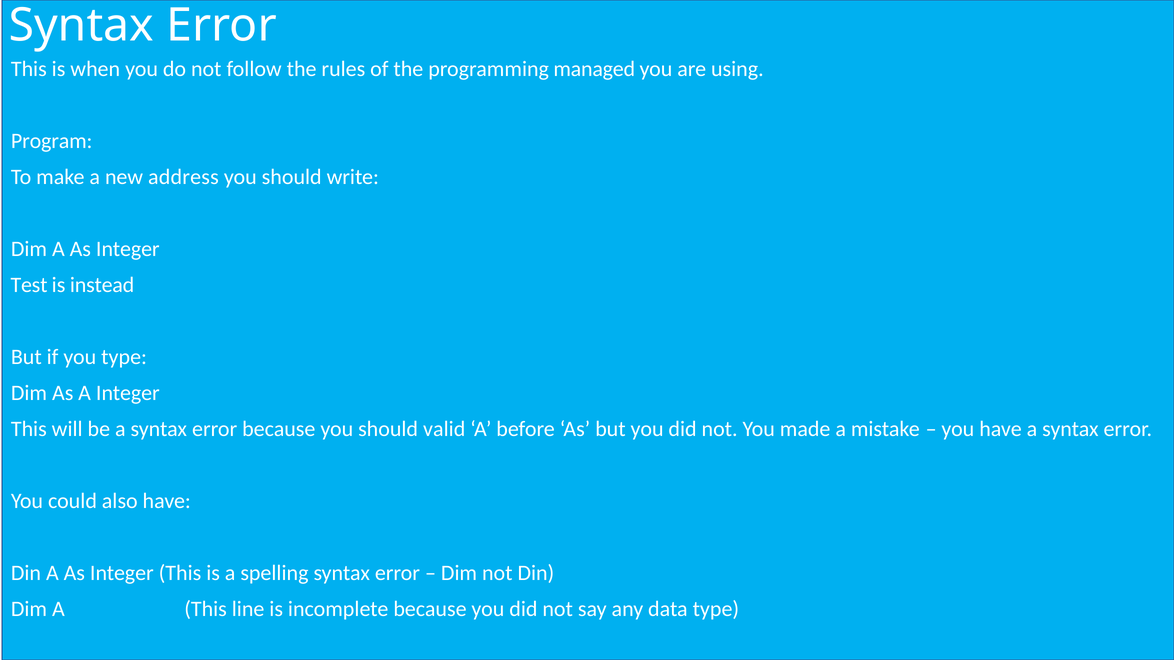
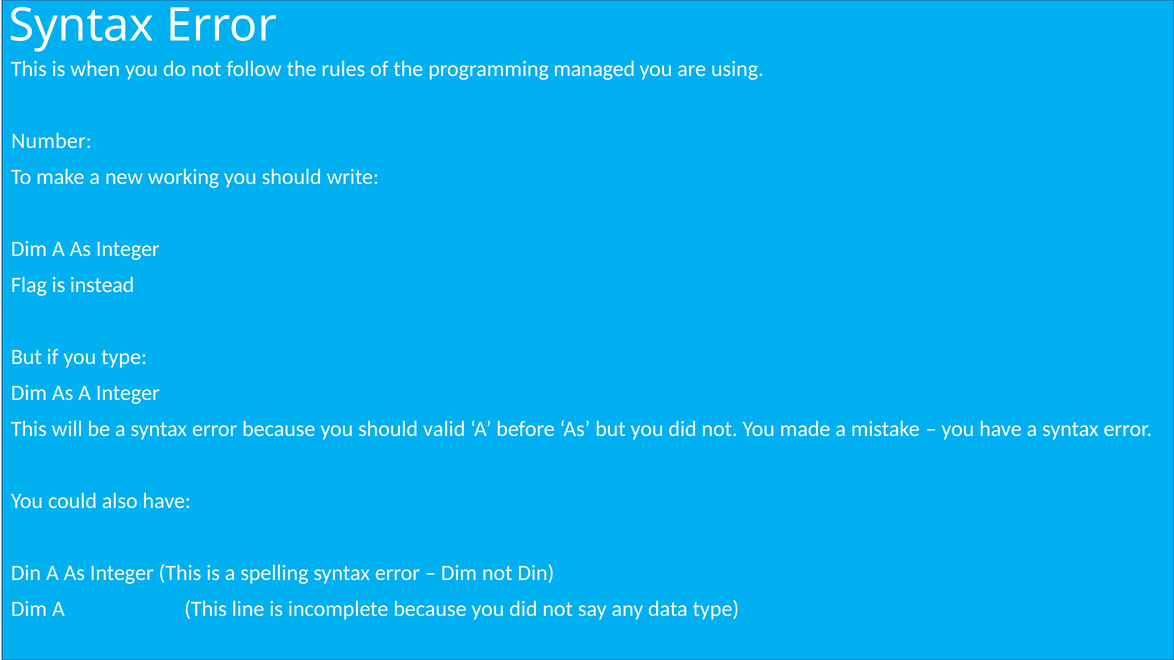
Program: Program -> Number
address: address -> working
Test: Test -> Flag
